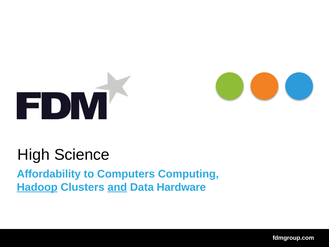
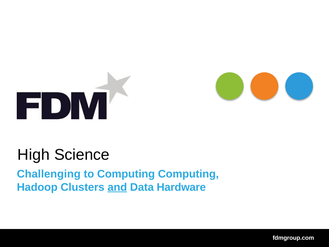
Affordability: Affordability -> Challenging
to Computers: Computers -> Computing
Hadoop underline: present -> none
